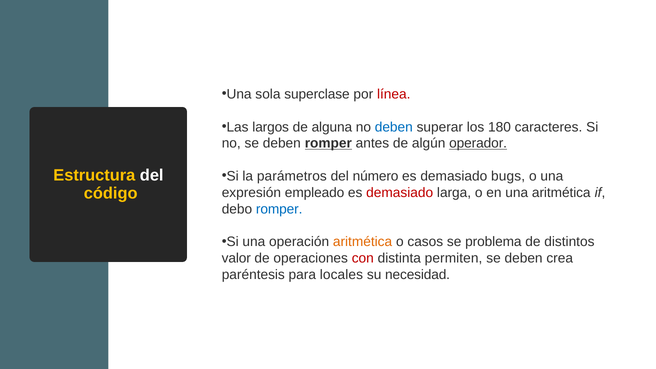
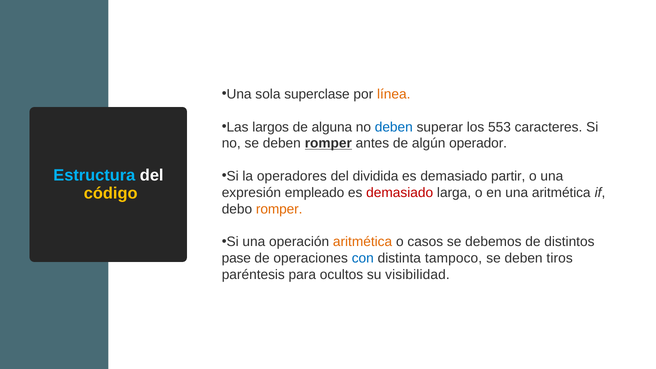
línea colour: red -> orange
180: 180 -> 553
operador underline: present -> none
Estructura colour: yellow -> light blue
parámetros: parámetros -> operadores
número: número -> dividida
bugs: bugs -> partir
romper at (279, 209) colour: blue -> orange
problema: problema -> debemos
valor: valor -> pase
con colour: red -> blue
permiten: permiten -> tampoco
crea: crea -> tiros
locales: locales -> ocultos
necesidad: necesidad -> visibilidad
